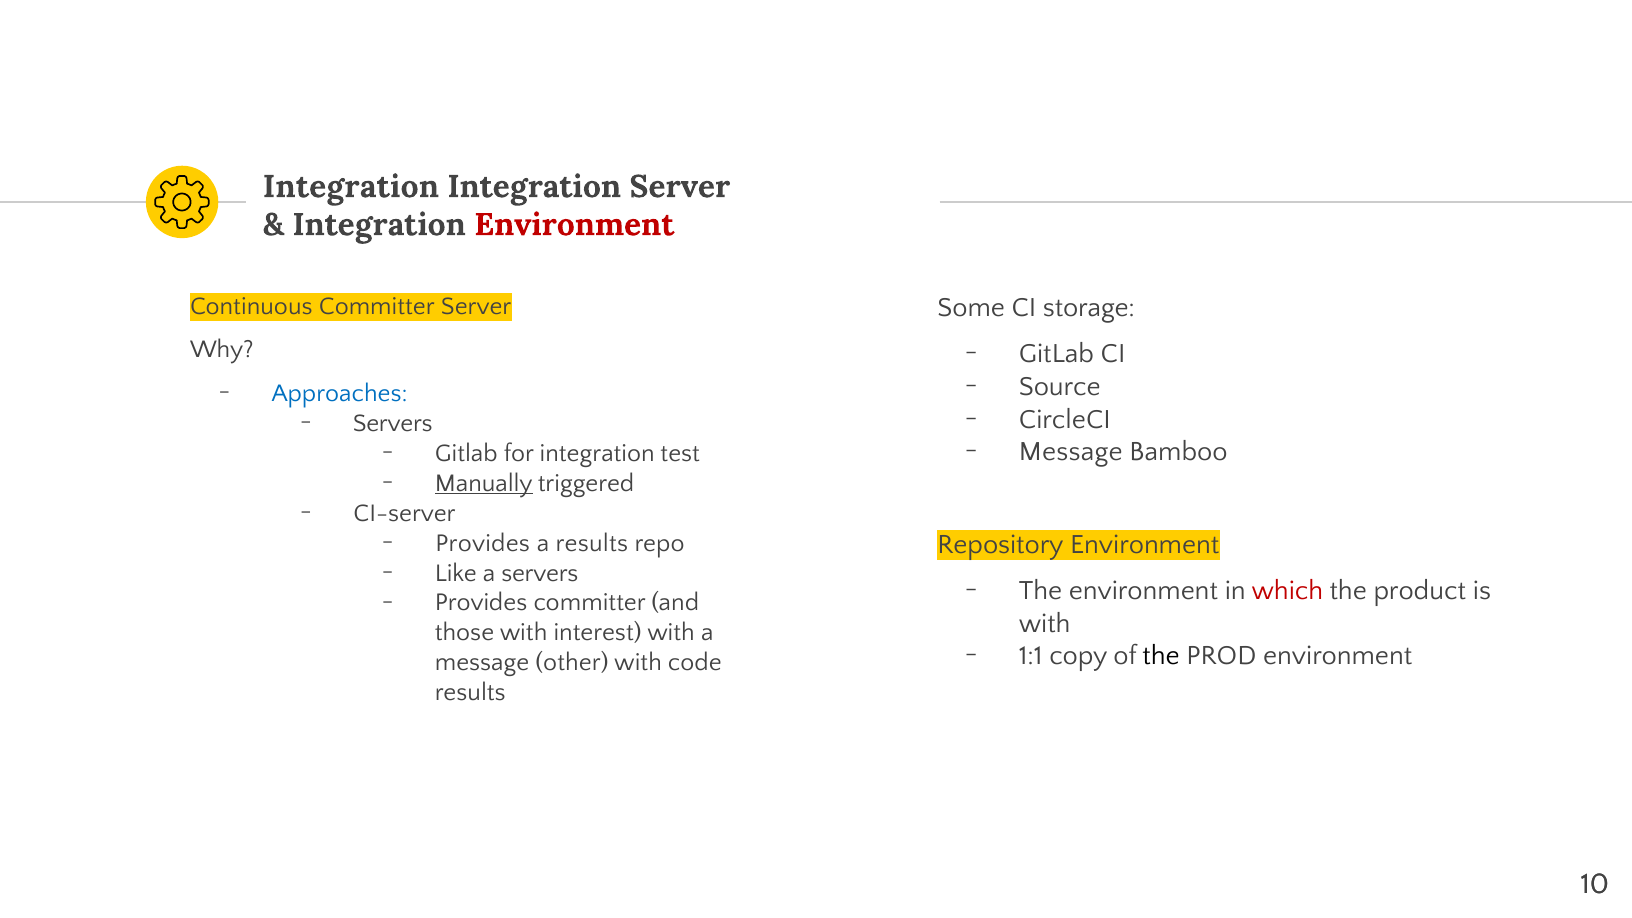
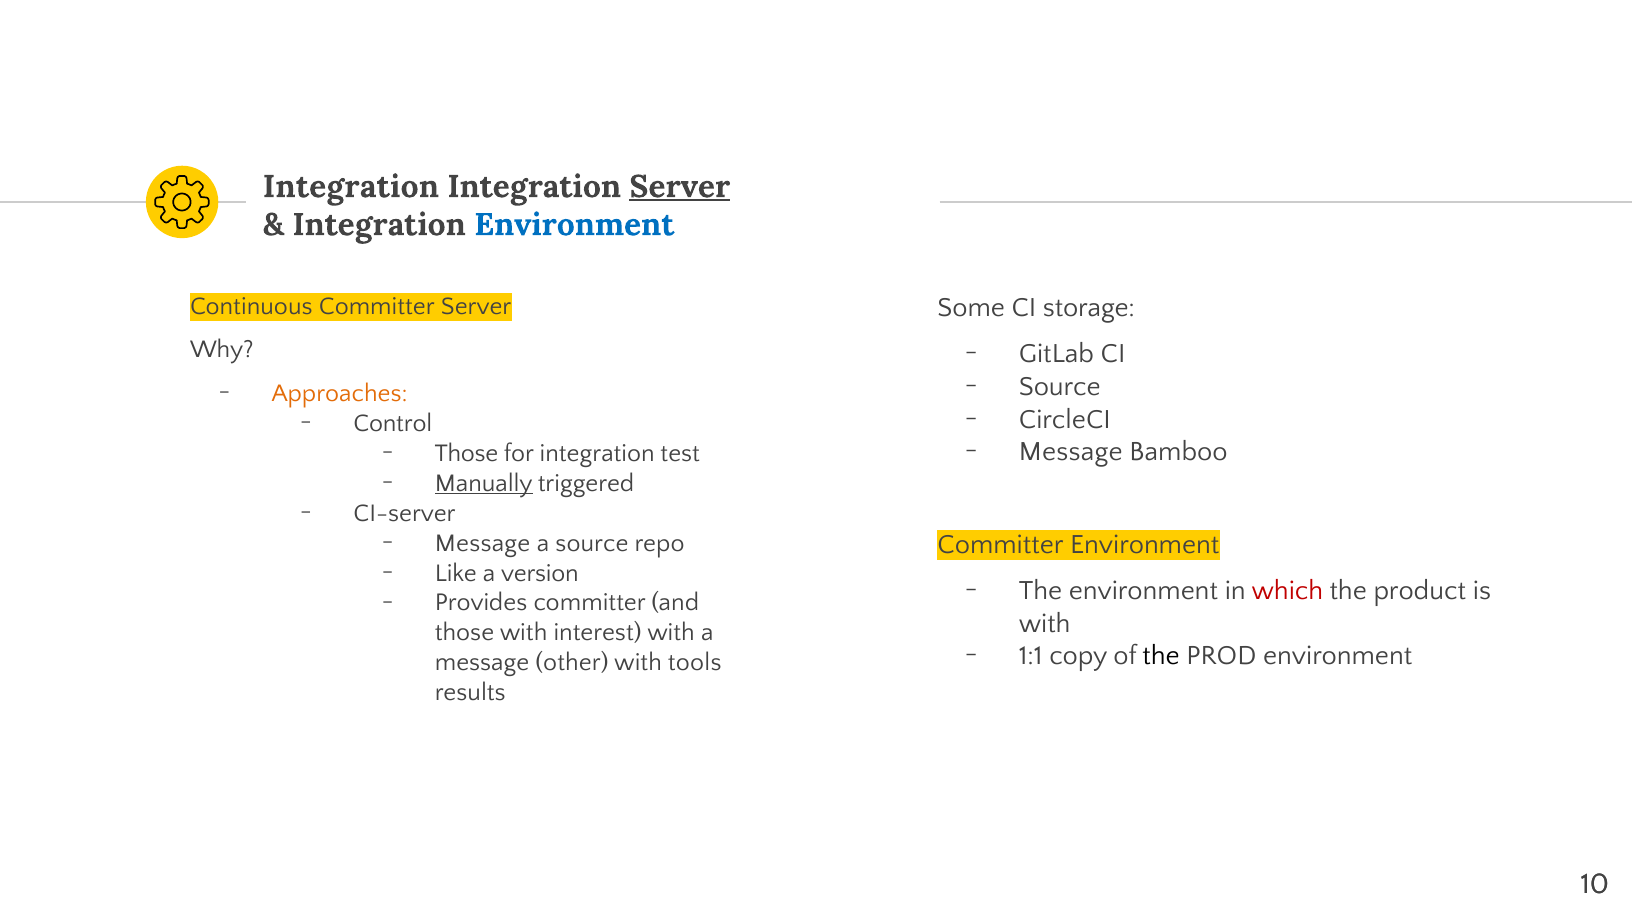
Server at (680, 187) underline: none -> present
Environment at (574, 225) colour: red -> blue
Approaches colour: blue -> orange
Servers at (393, 423): Servers -> Control
Gitlab at (466, 453): Gitlab -> Those
Provides at (483, 543): Provides -> Message
a results: results -> source
Repository at (1000, 544): Repository -> Committer
a servers: servers -> version
code: code -> tools
